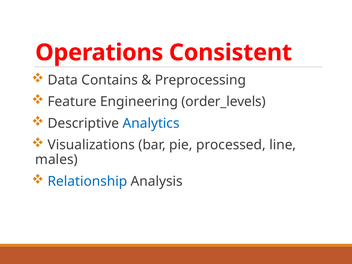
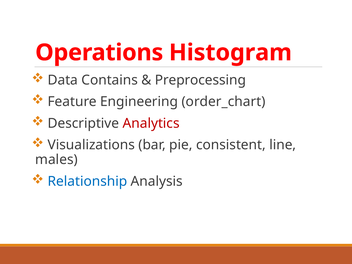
Consistent: Consistent -> Histogram
order_levels: order_levels -> order_chart
Analytics colour: blue -> red
processed: processed -> consistent
